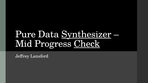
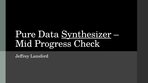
Check underline: present -> none
